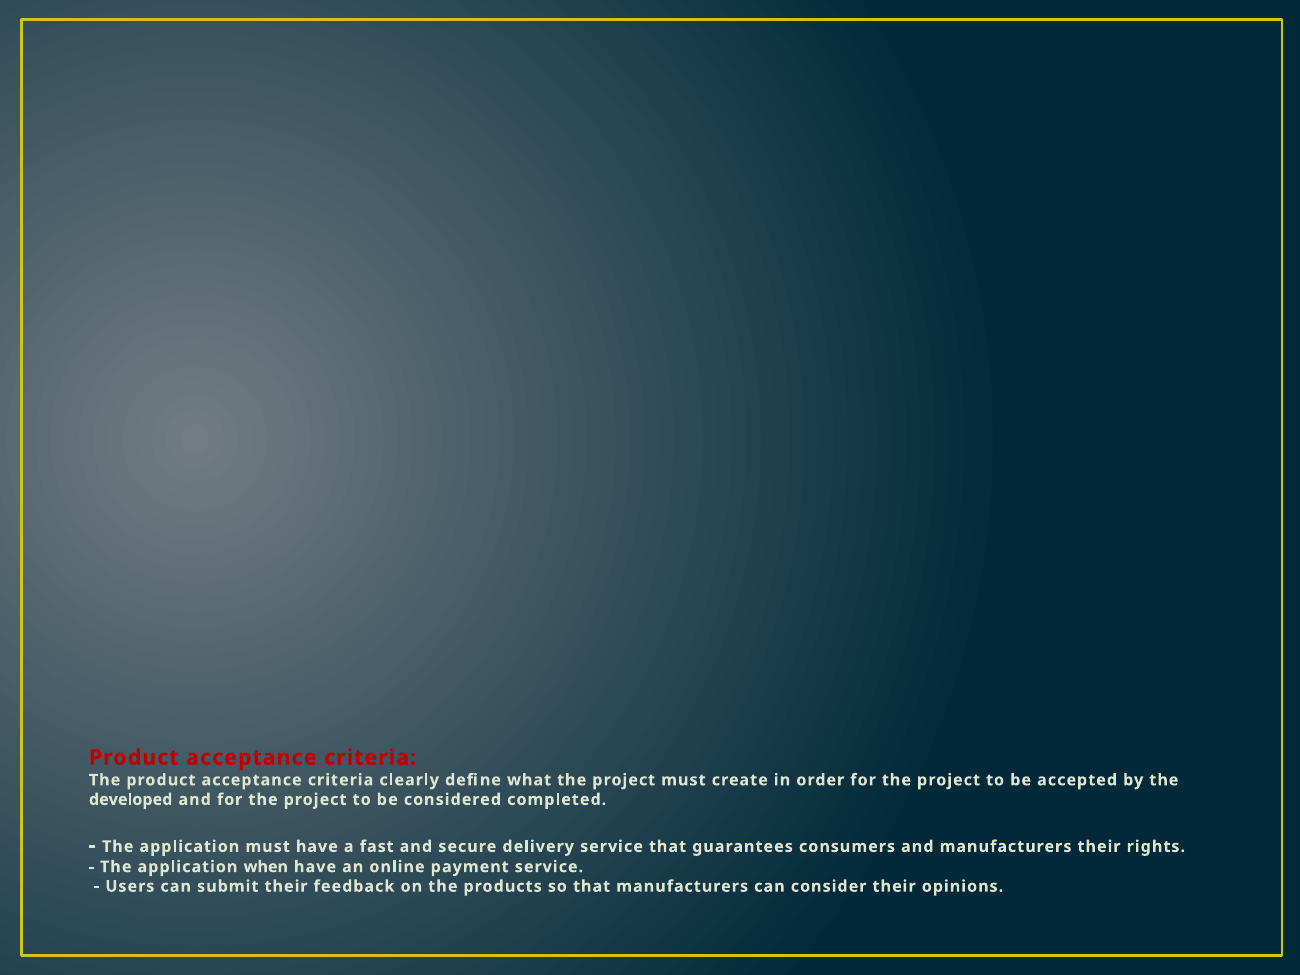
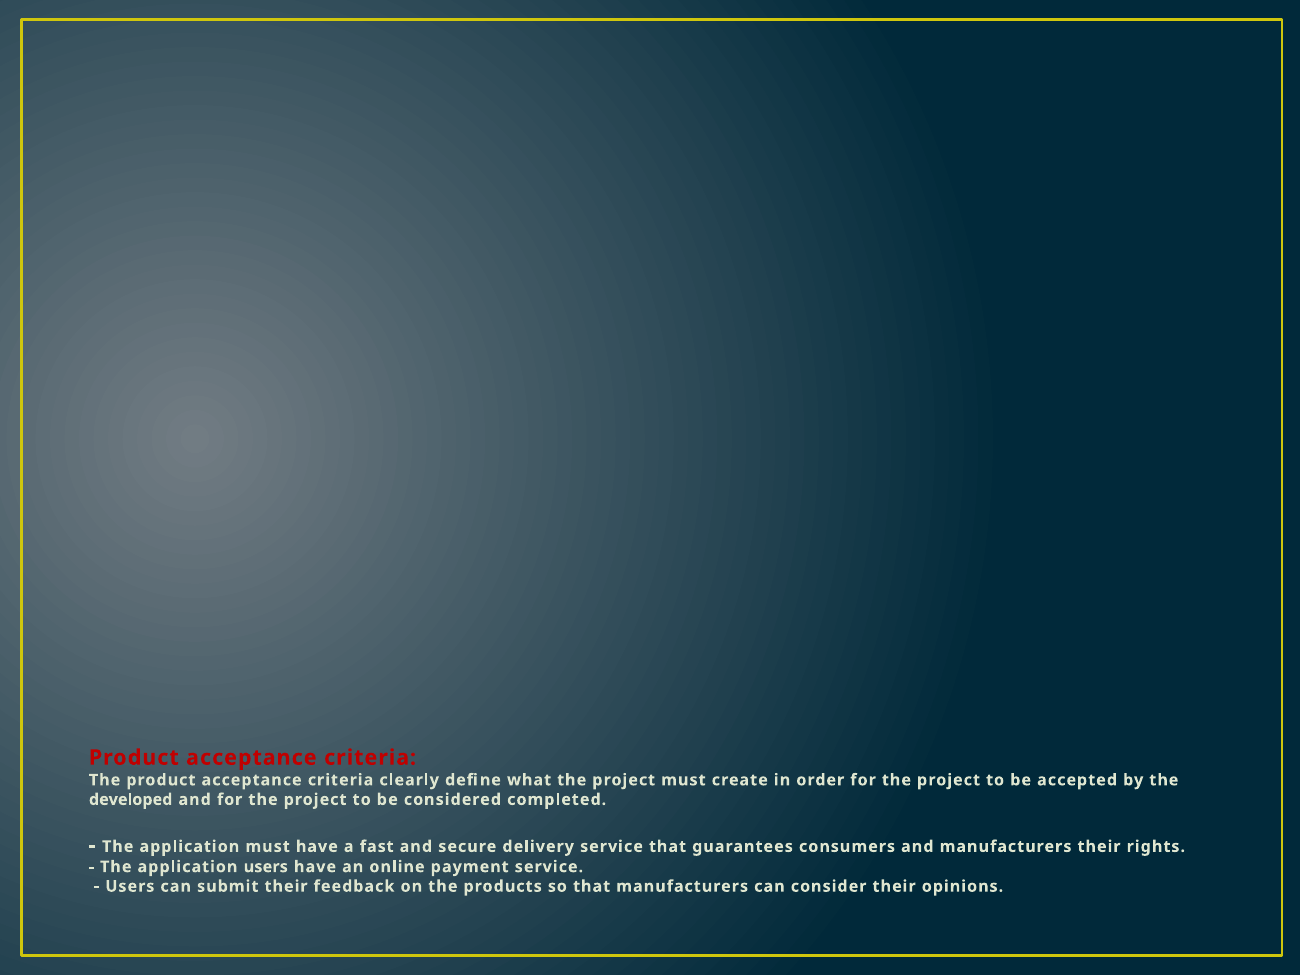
application when: when -> users
